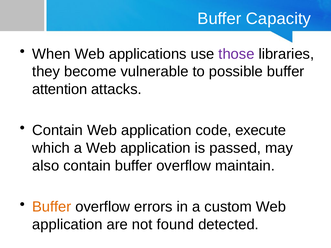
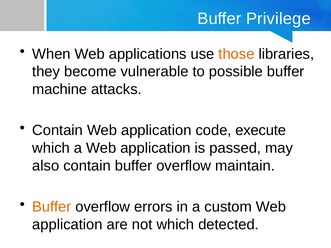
Capacity: Capacity -> Privilege
those colour: purple -> orange
attention: attention -> machine
not found: found -> which
